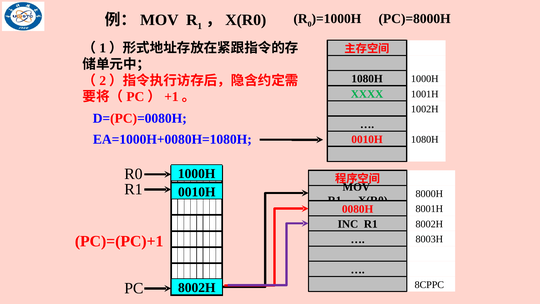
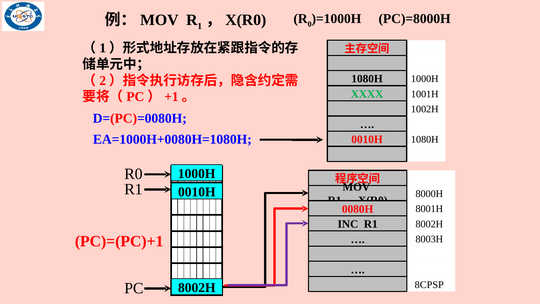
8CPPC: 8CPPC -> 8CPSP
